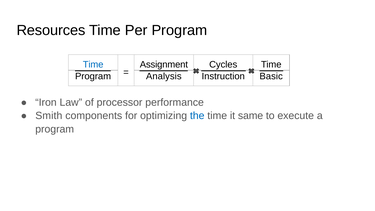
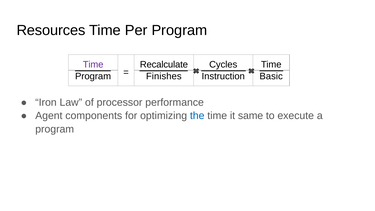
Time at (93, 64) colour: blue -> purple
Assignment: Assignment -> Recalculate
Analysis: Analysis -> Finishes
Smith: Smith -> Agent
